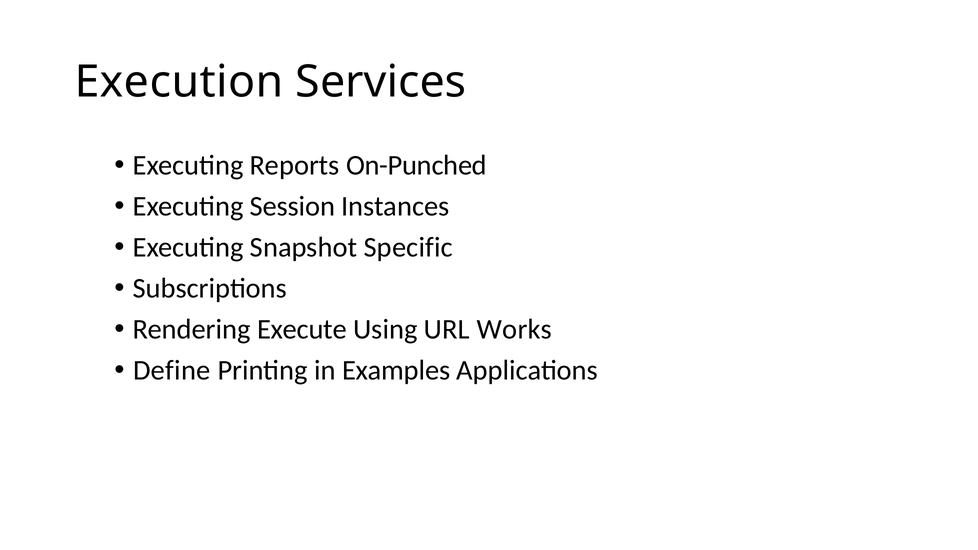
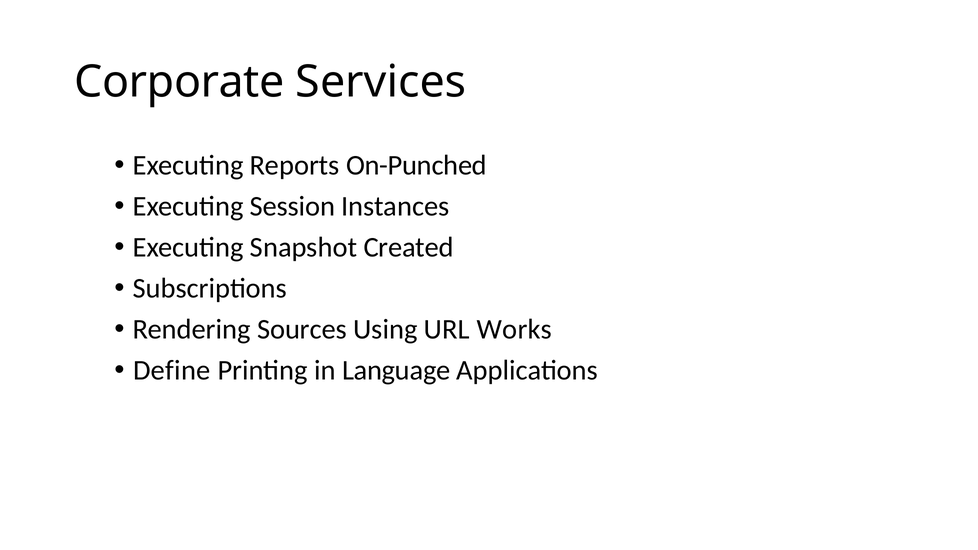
Execution: Execution -> Corporate
Specific: Specific -> Created
Execute: Execute -> Sources
Examples: Examples -> Language
